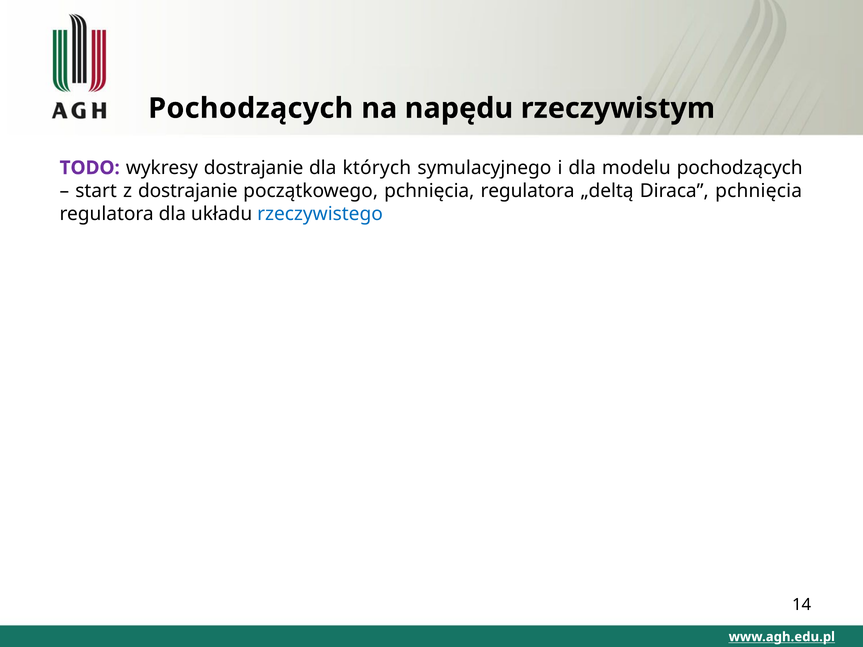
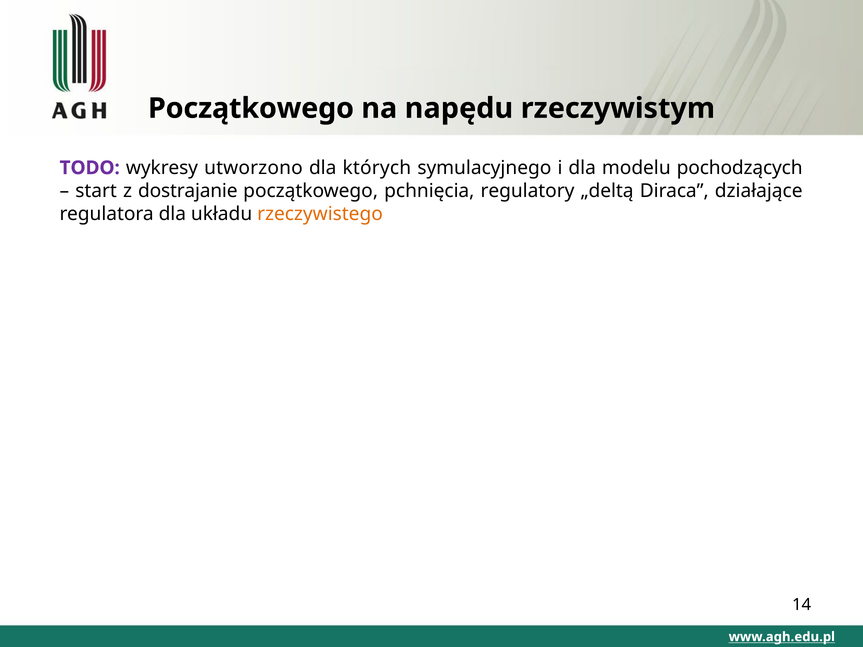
Pochodzących at (251, 108): Pochodzących -> Początkowego
wykresy dostrajanie: dostrajanie -> utworzono
początkowego pchnięcia regulatora: regulatora -> regulatory
Diraca pchnięcia: pchnięcia -> działające
rzeczywistego colour: blue -> orange
